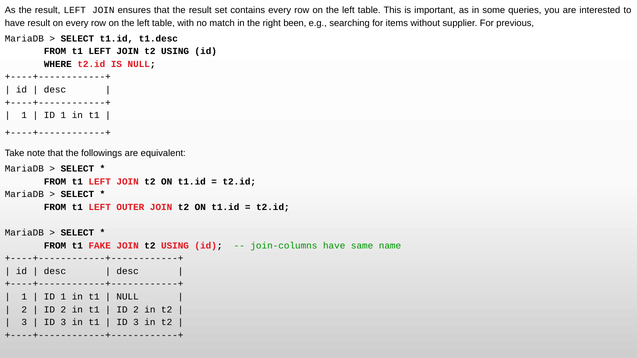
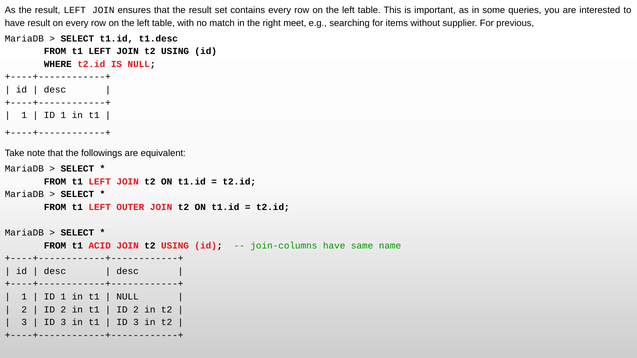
been: been -> meet
FAKE: FAKE -> ACID
